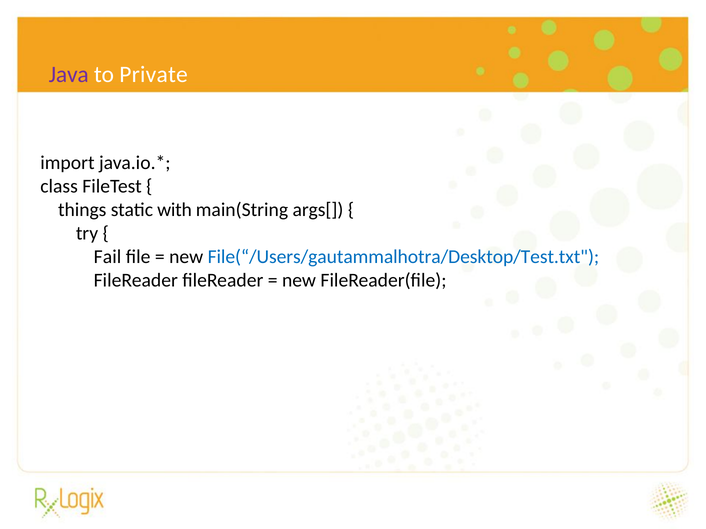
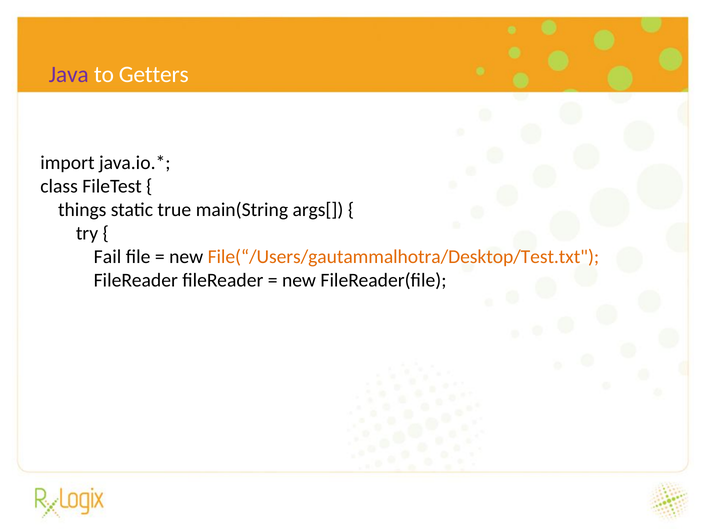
Private: Private -> Getters
with: with -> true
File(“/Users/gautammalhotra/Desktop/Test.txt colour: blue -> orange
